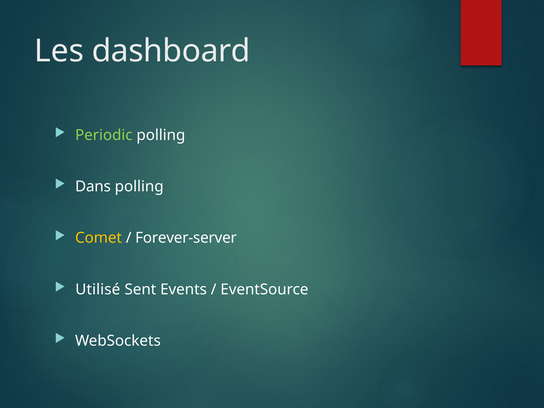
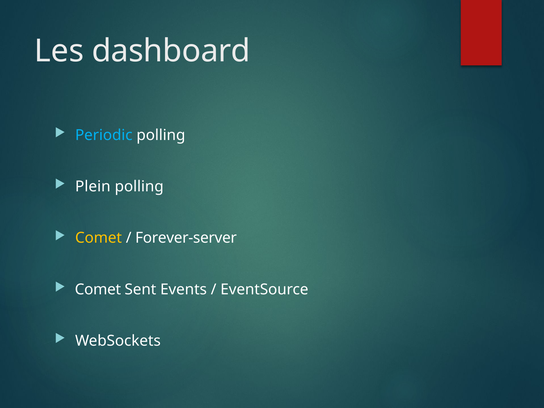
Periodic colour: light green -> light blue
Dans: Dans -> Plein
Utilisé at (98, 289): Utilisé -> Comet
